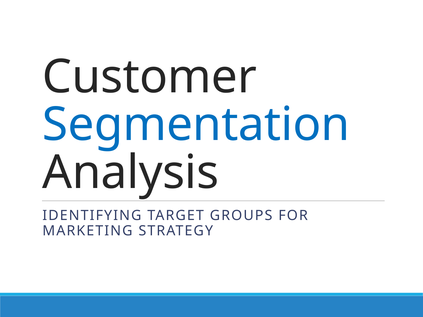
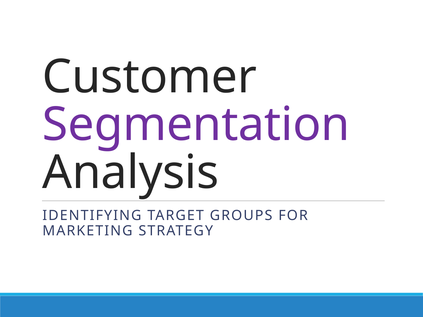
Segmentation colour: blue -> purple
